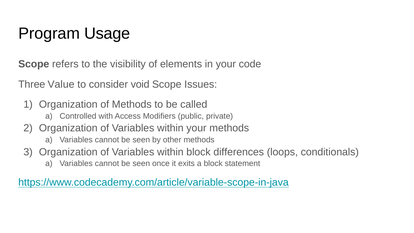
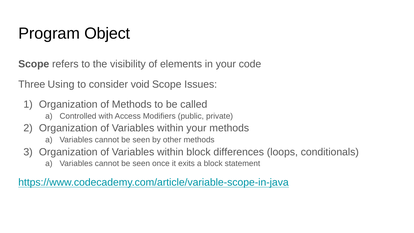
Usage: Usage -> Object
Value: Value -> Using
